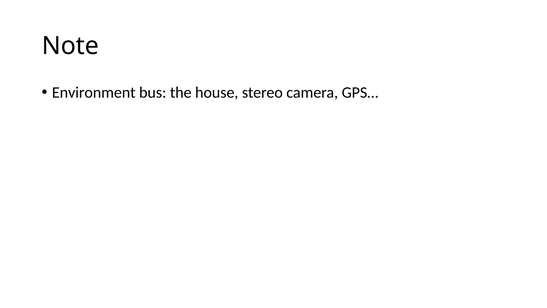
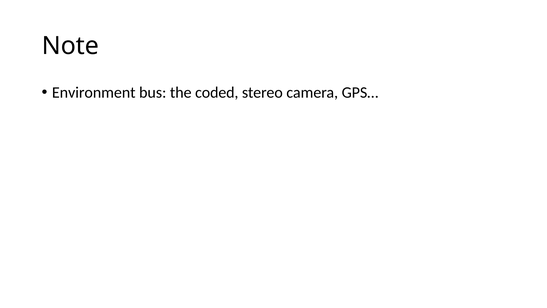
house: house -> coded
